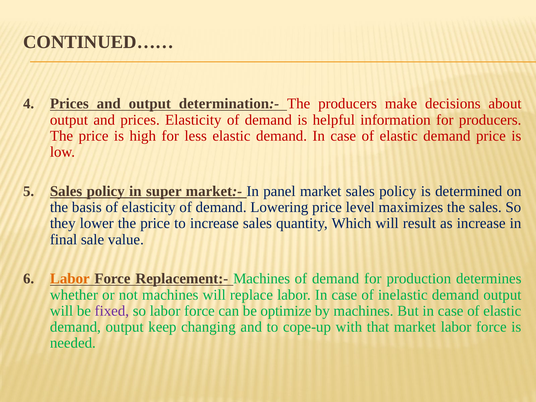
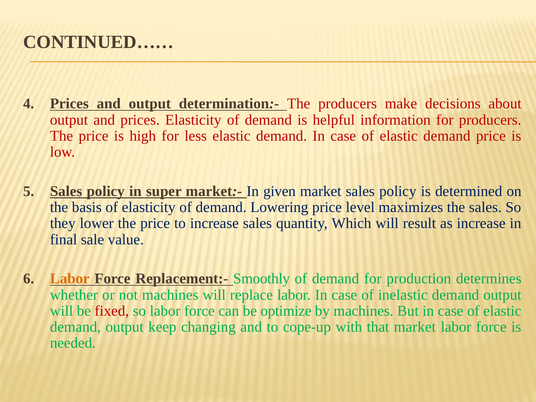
panel: panel -> given
Replacement:- Machines: Machines -> Smoothly
fixed colour: purple -> red
